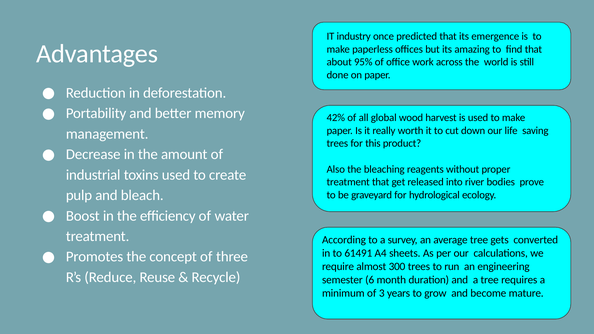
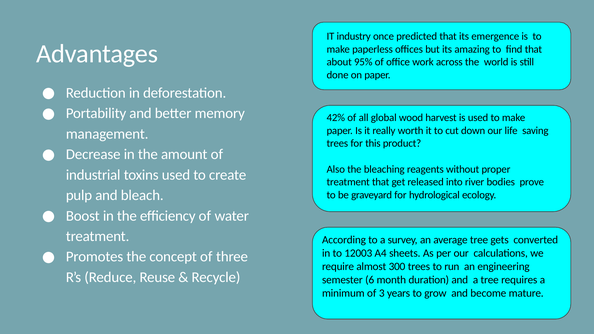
61491: 61491 -> 12003
